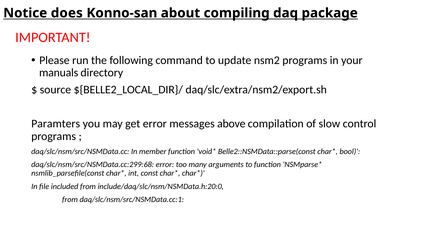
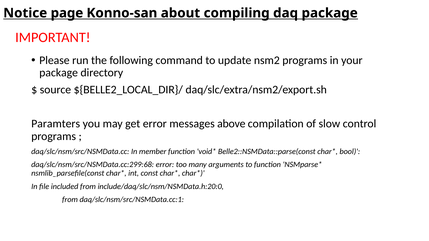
does: does -> page
manuals at (59, 73): manuals -> package
